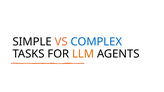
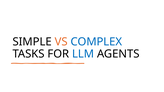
LLM colour: orange -> blue
